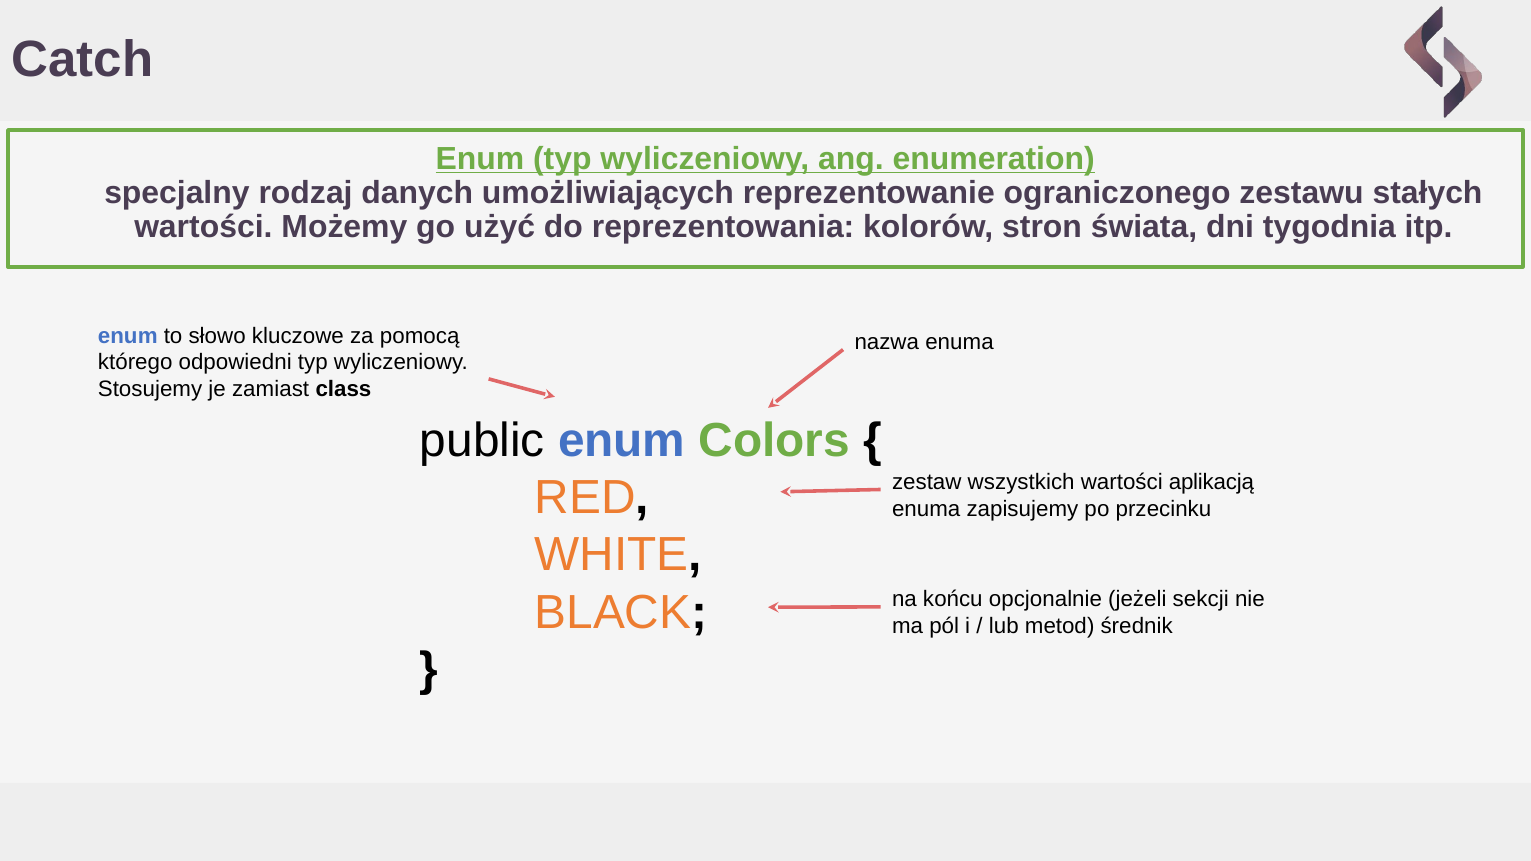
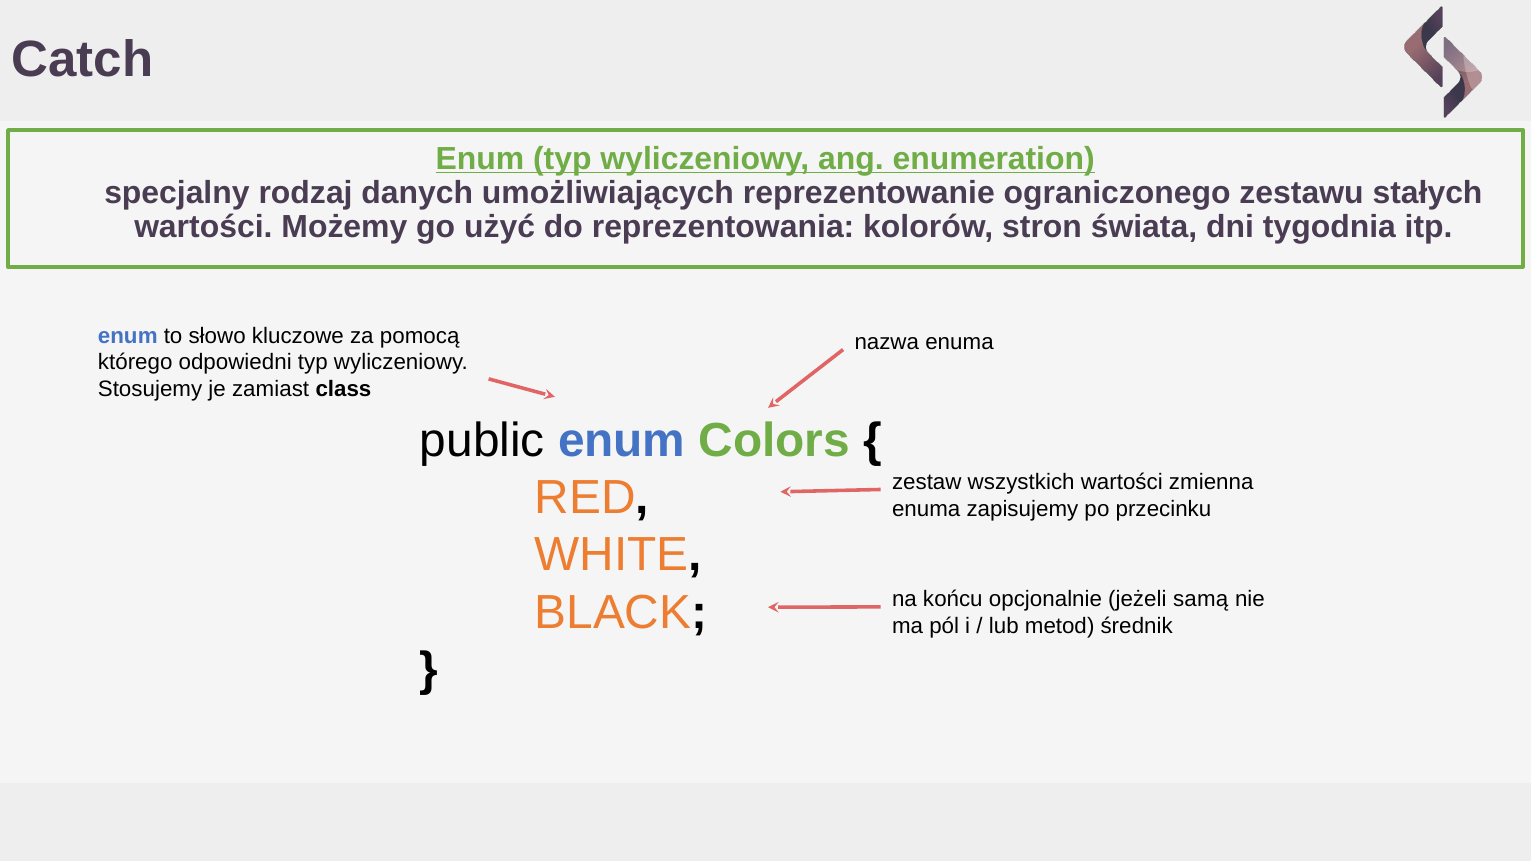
aplikacją: aplikacją -> zmienna
sekcji: sekcji -> samą
